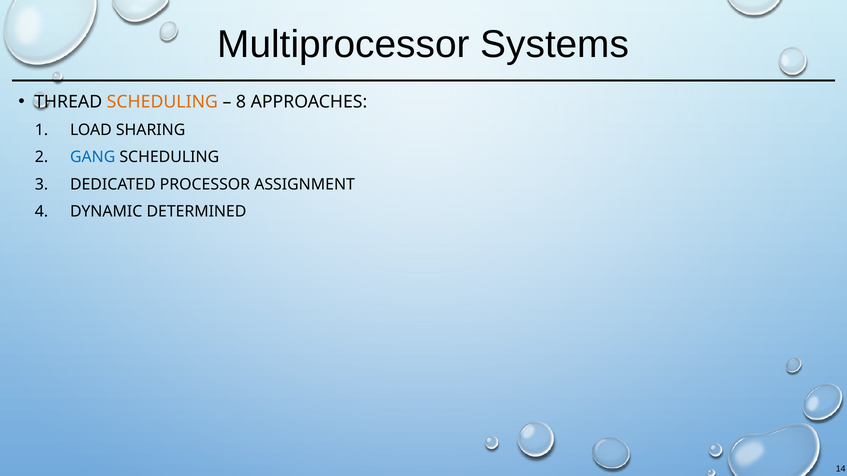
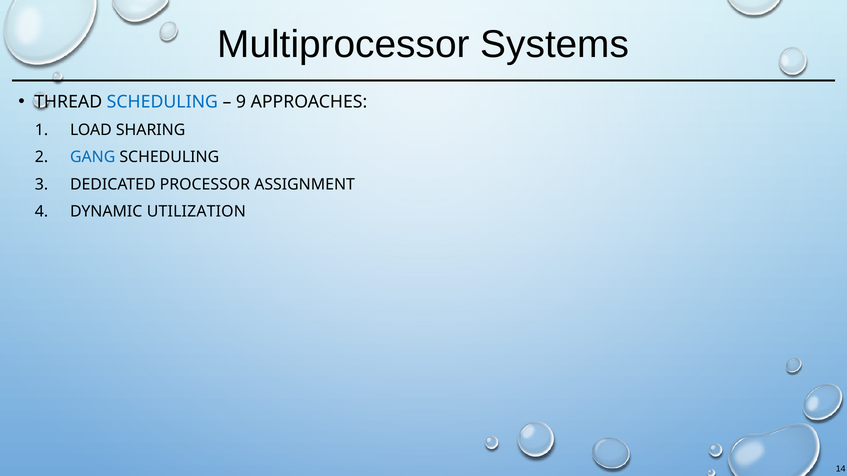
SCHEDULING at (162, 102) colour: orange -> blue
8: 8 -> 9
DETERMINED: DETERMINED -> UTILIZATION
